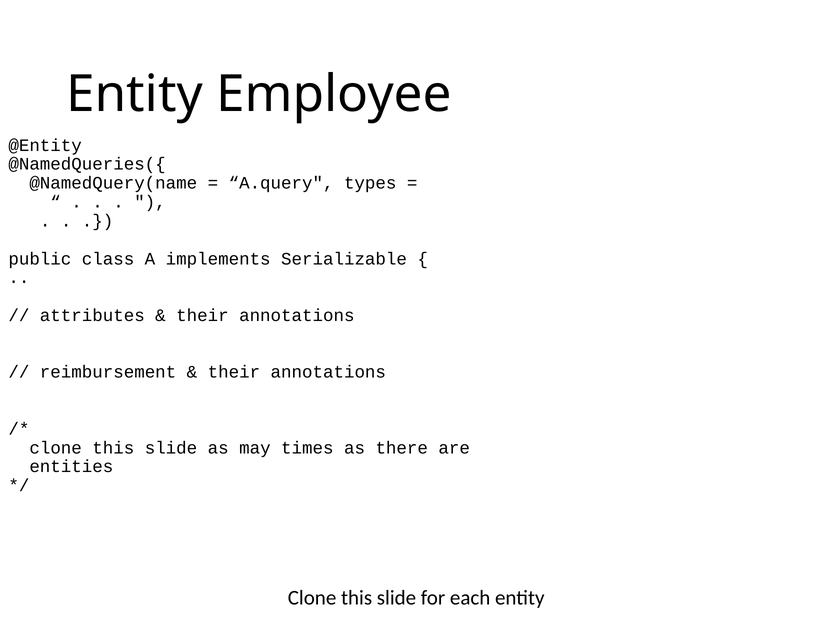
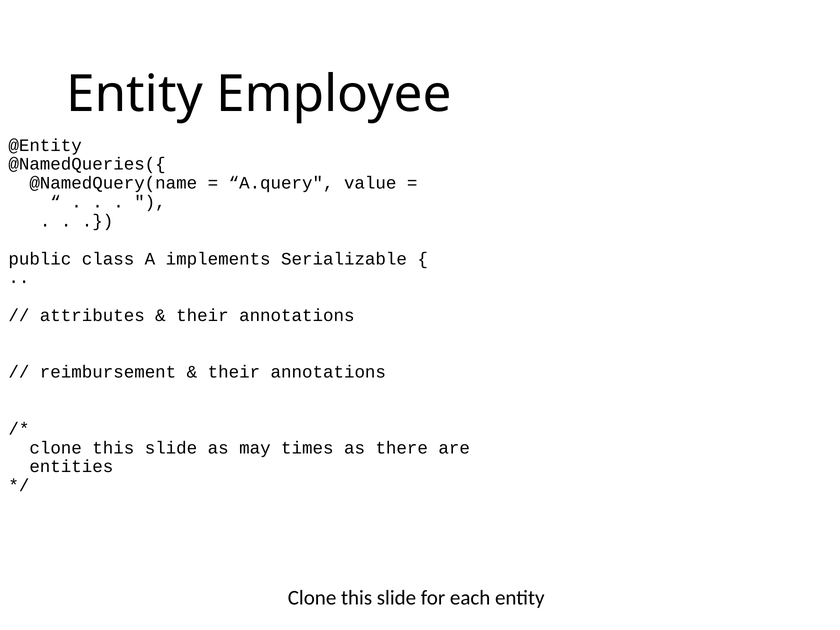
types: types -> value
